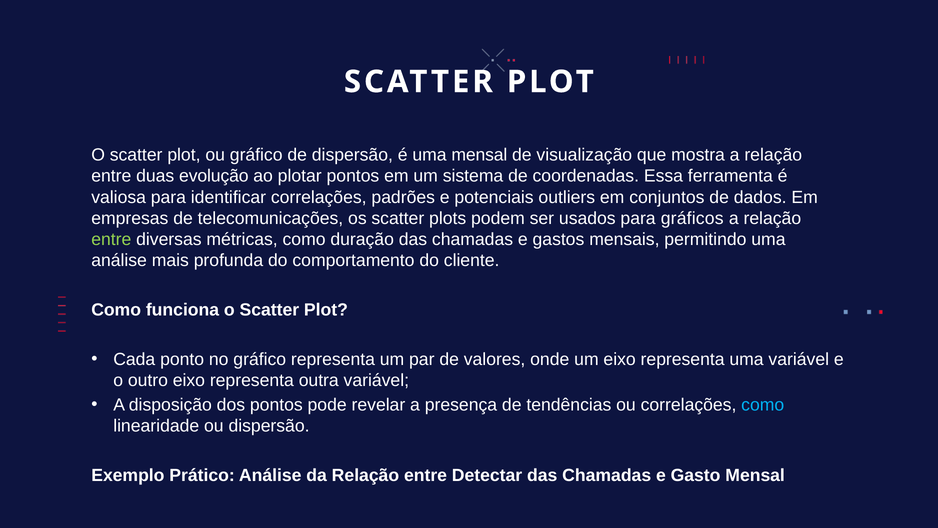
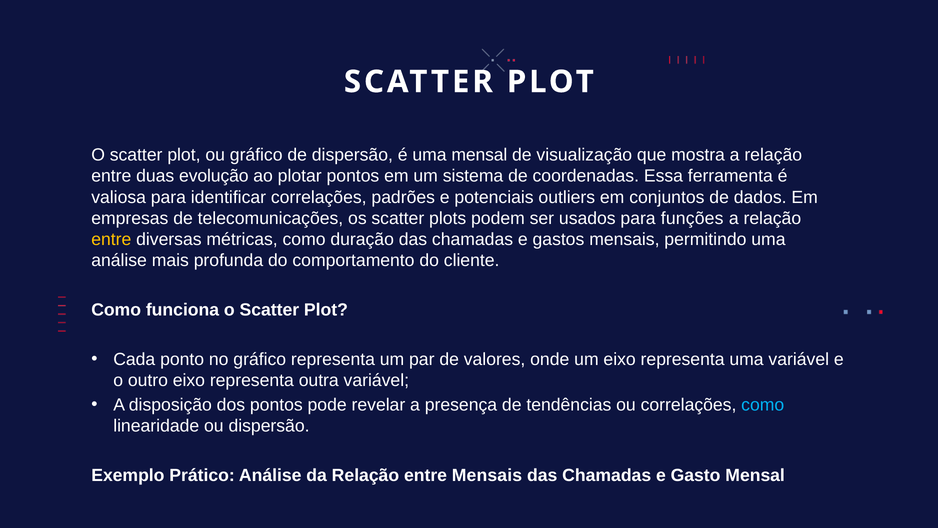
gráficos: gráficos -> funções
entre at (111, 239) colour: light green -> yellow
entre Detectar: Detectar -> Mensais
